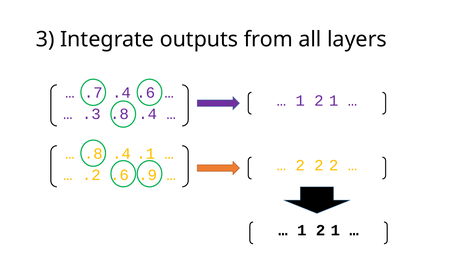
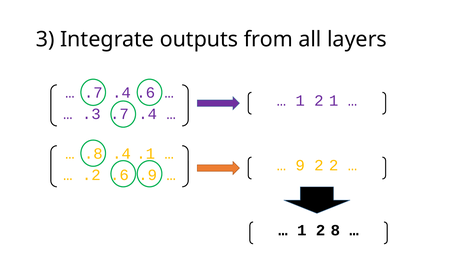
.3 .8: .8 -> .7
2 at (300, 165): 2 -> 9
1 at (335, 230): 1 -> 8
